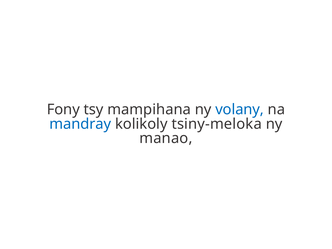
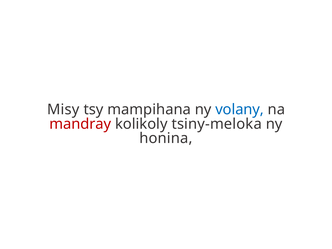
Fony: Fony -> Misy
mandray colour: blue -> red
manao: manao -> honina
